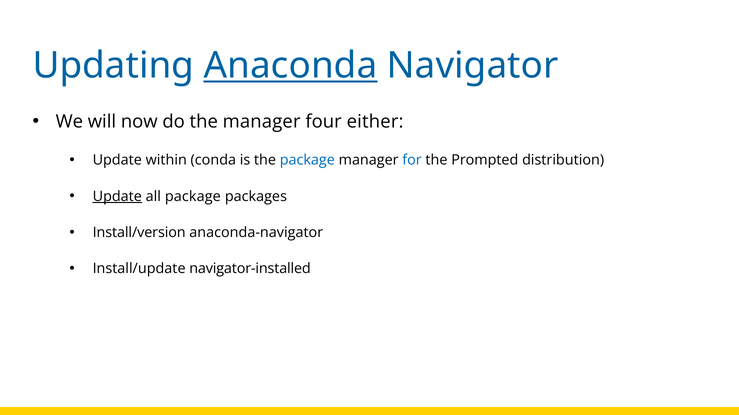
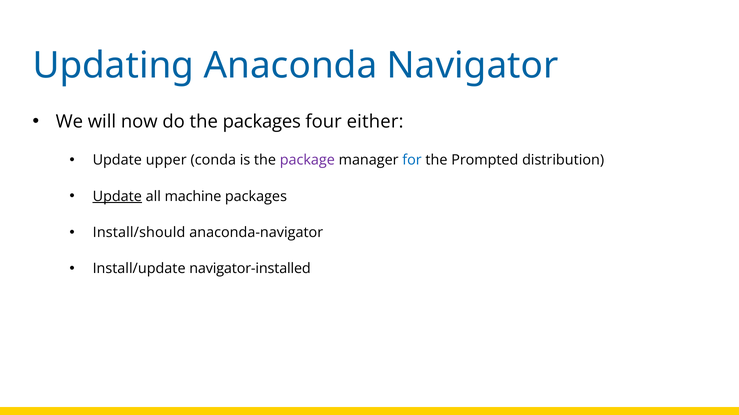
Anaconda underline: present -> none
the manager: manager -> packages
within: within -> upper
package at (307, 160) colour: blue -> purple
all package: package -> machine
Install/version: Install/version -> Install/should
